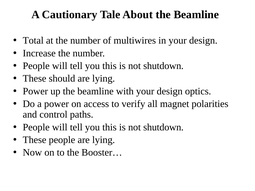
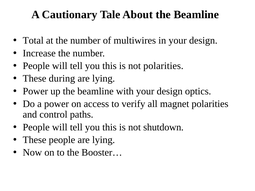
shutdown at (163, 66): shutdown -> polarities
should: should -> during
